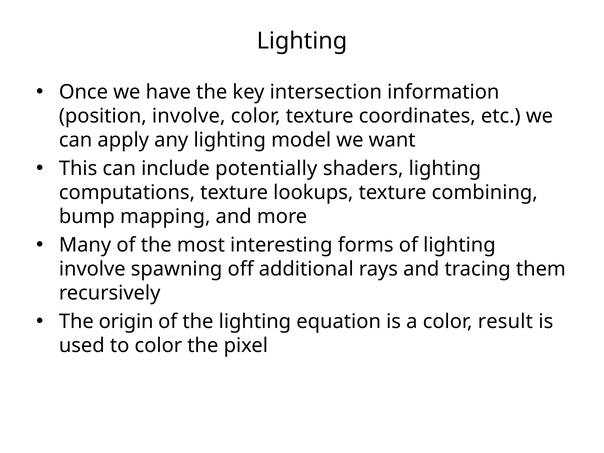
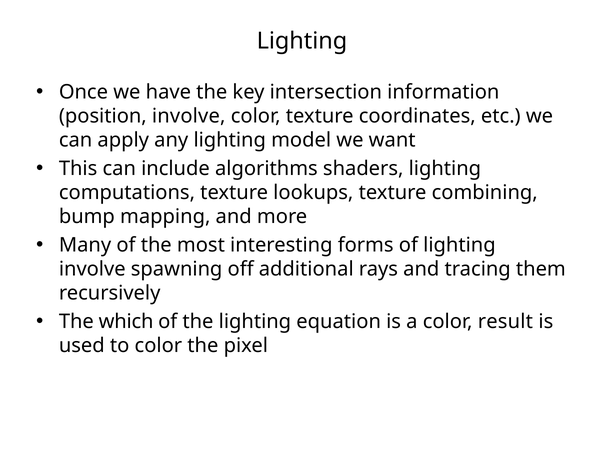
potentially: potentially -> algorithms
origin: origin -> which
